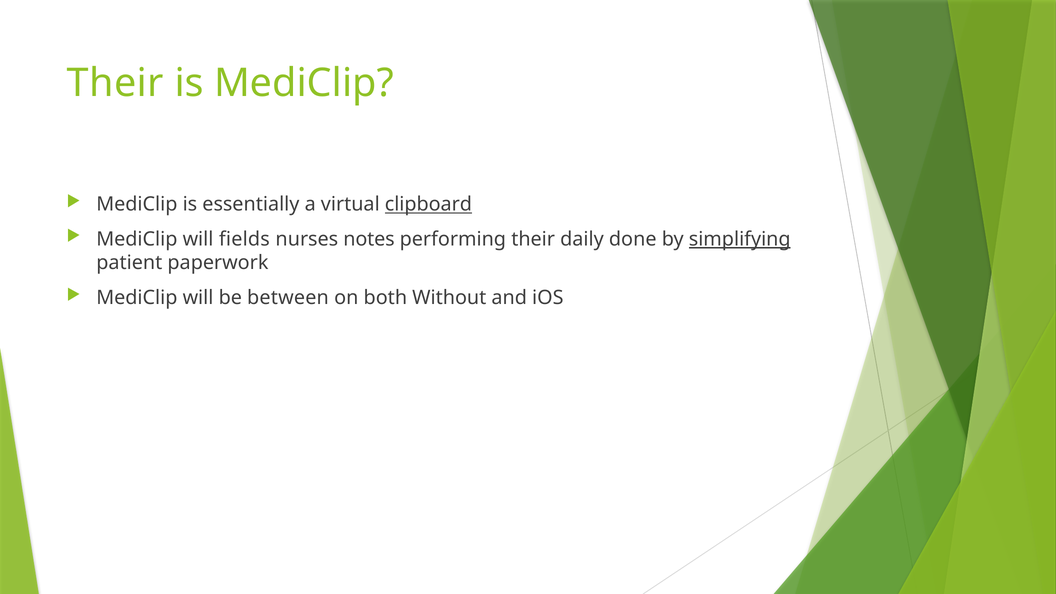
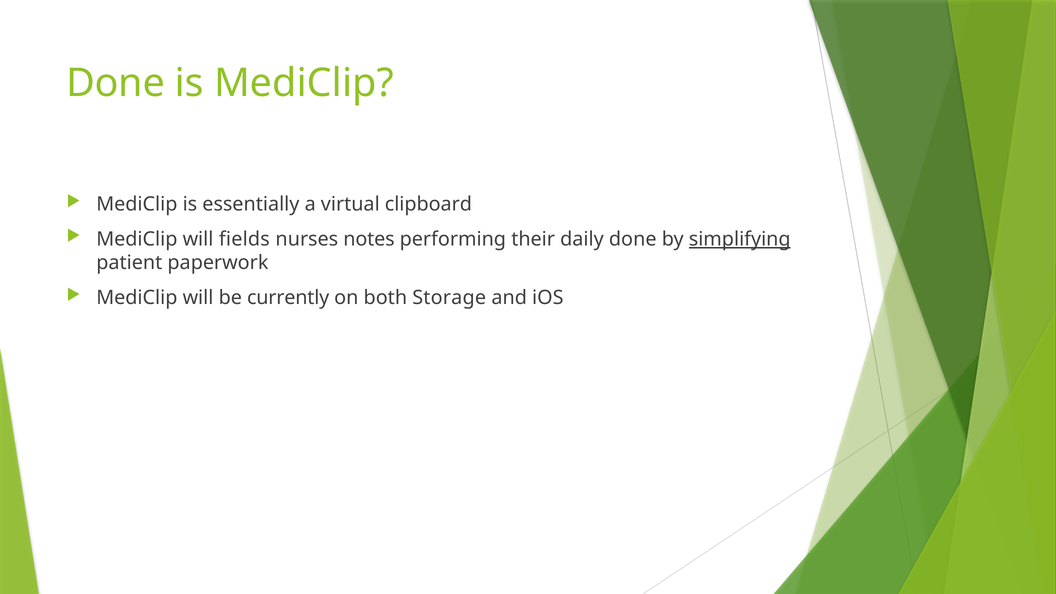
Their at (115, 83): Their -> Done
clipboard underline: present -> none
between: between -> currently
Without: Without -> Storage
